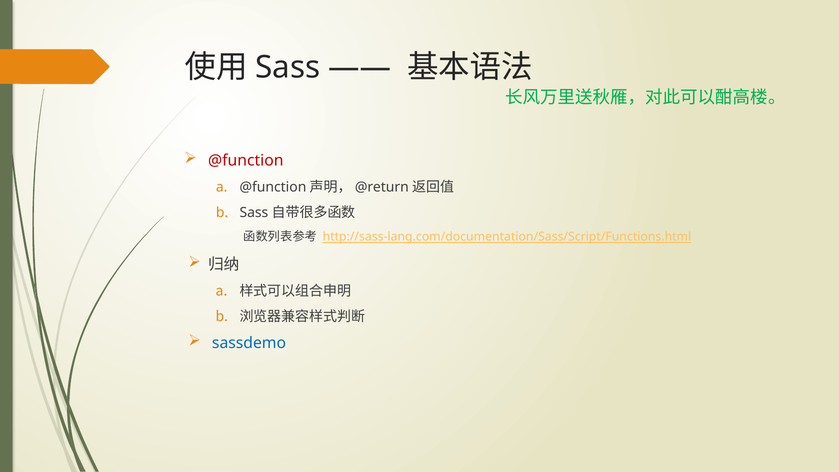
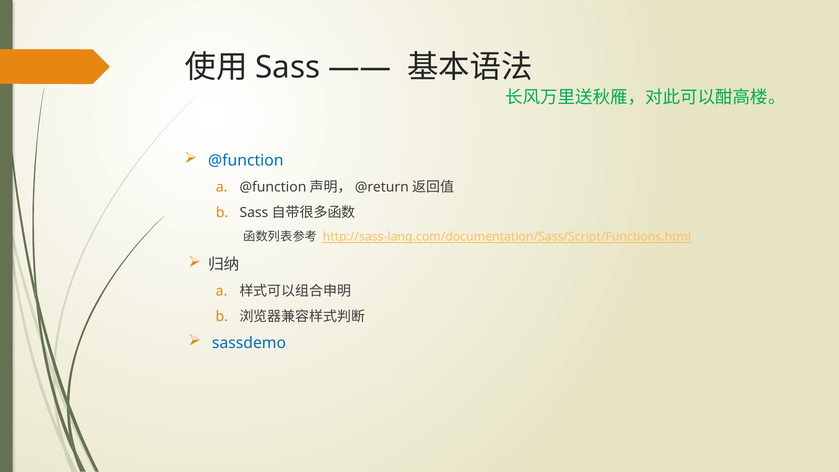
@function colour: red -> blue
